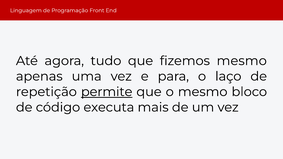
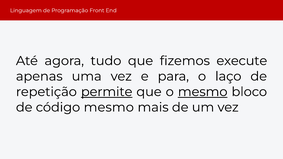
fizemos mesmo: mesmo -> execute
mesmo at (203, 92) underline: none -> present
código executa: executa -> mesmo
